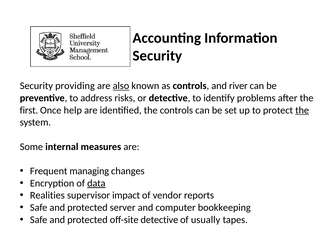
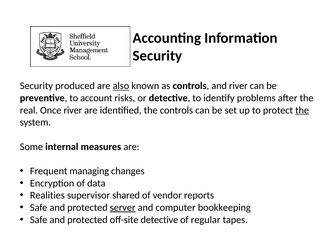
providing: providing -> produced
address: address -> account
first: first -> real
Once help: help -> river
data underline: present -> none
impact: impact -> shared
server underline: none -> present
usually: usually -> regular
